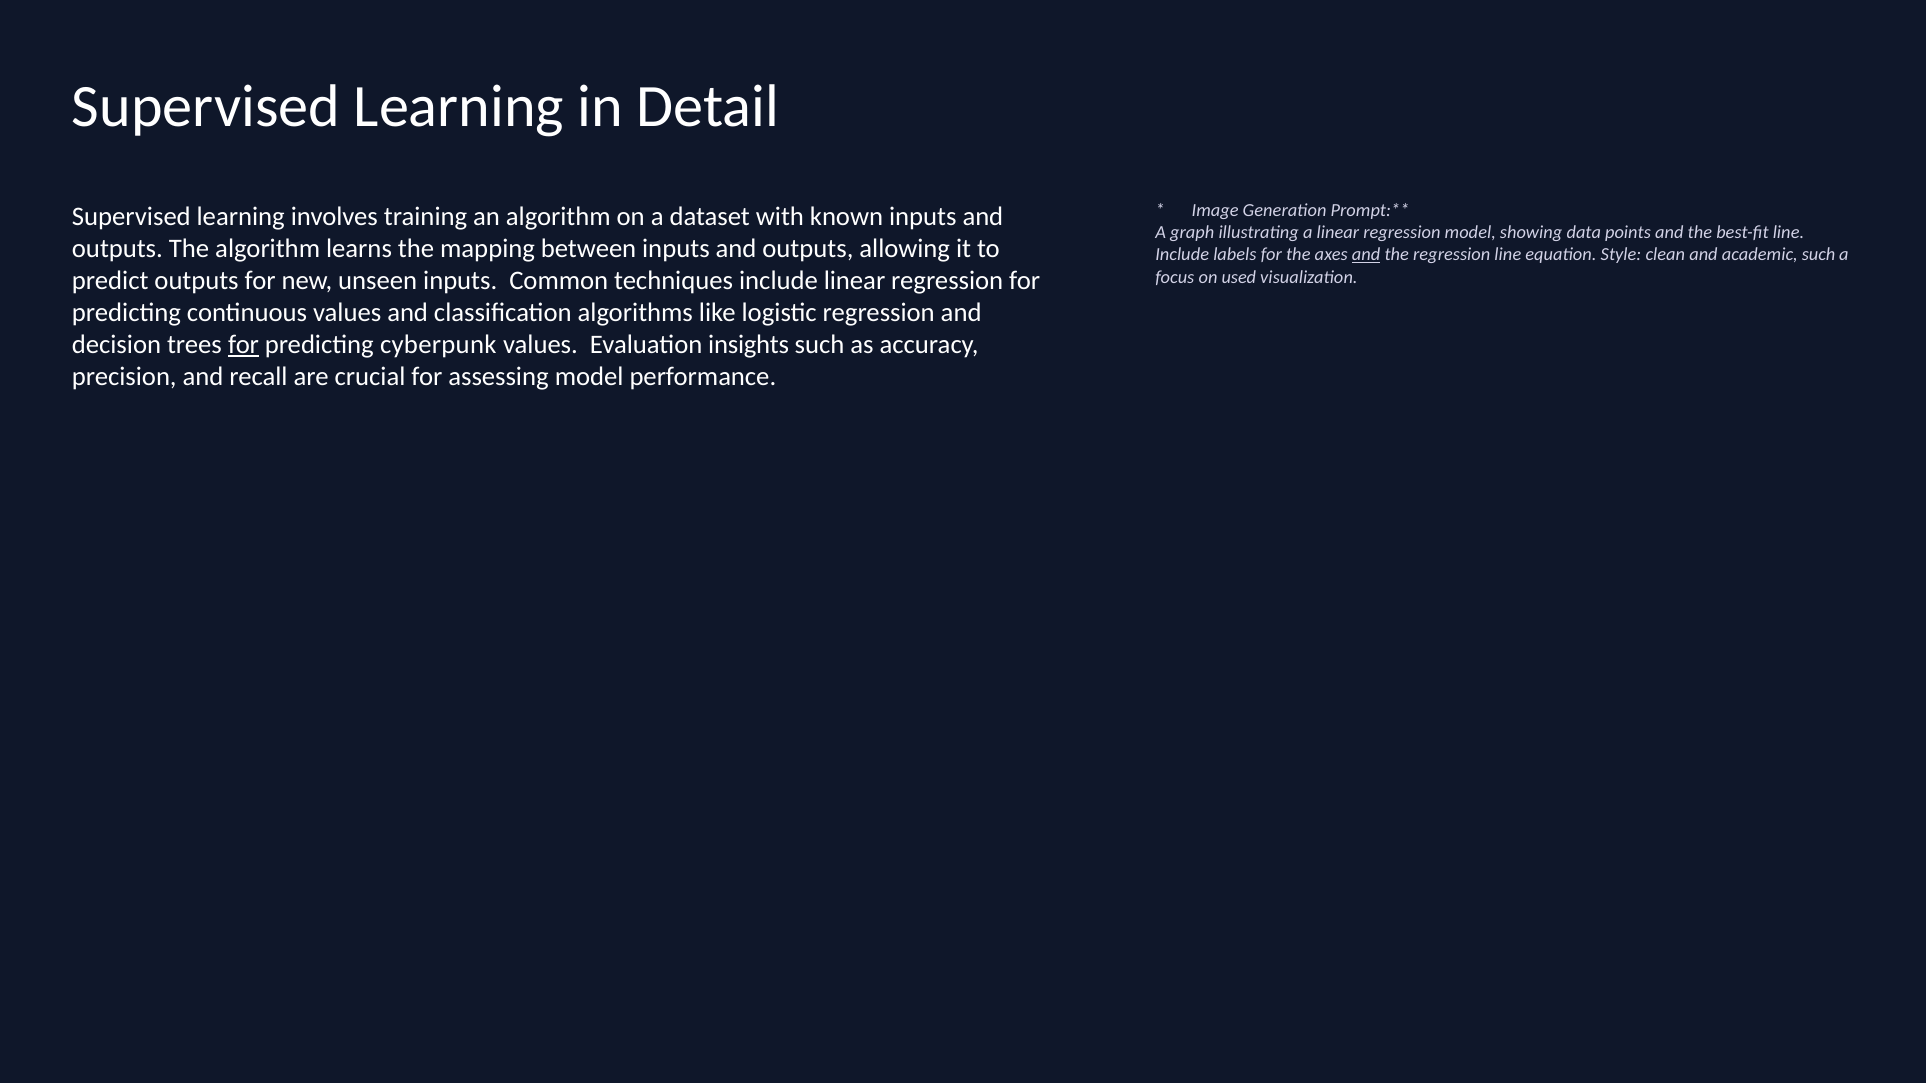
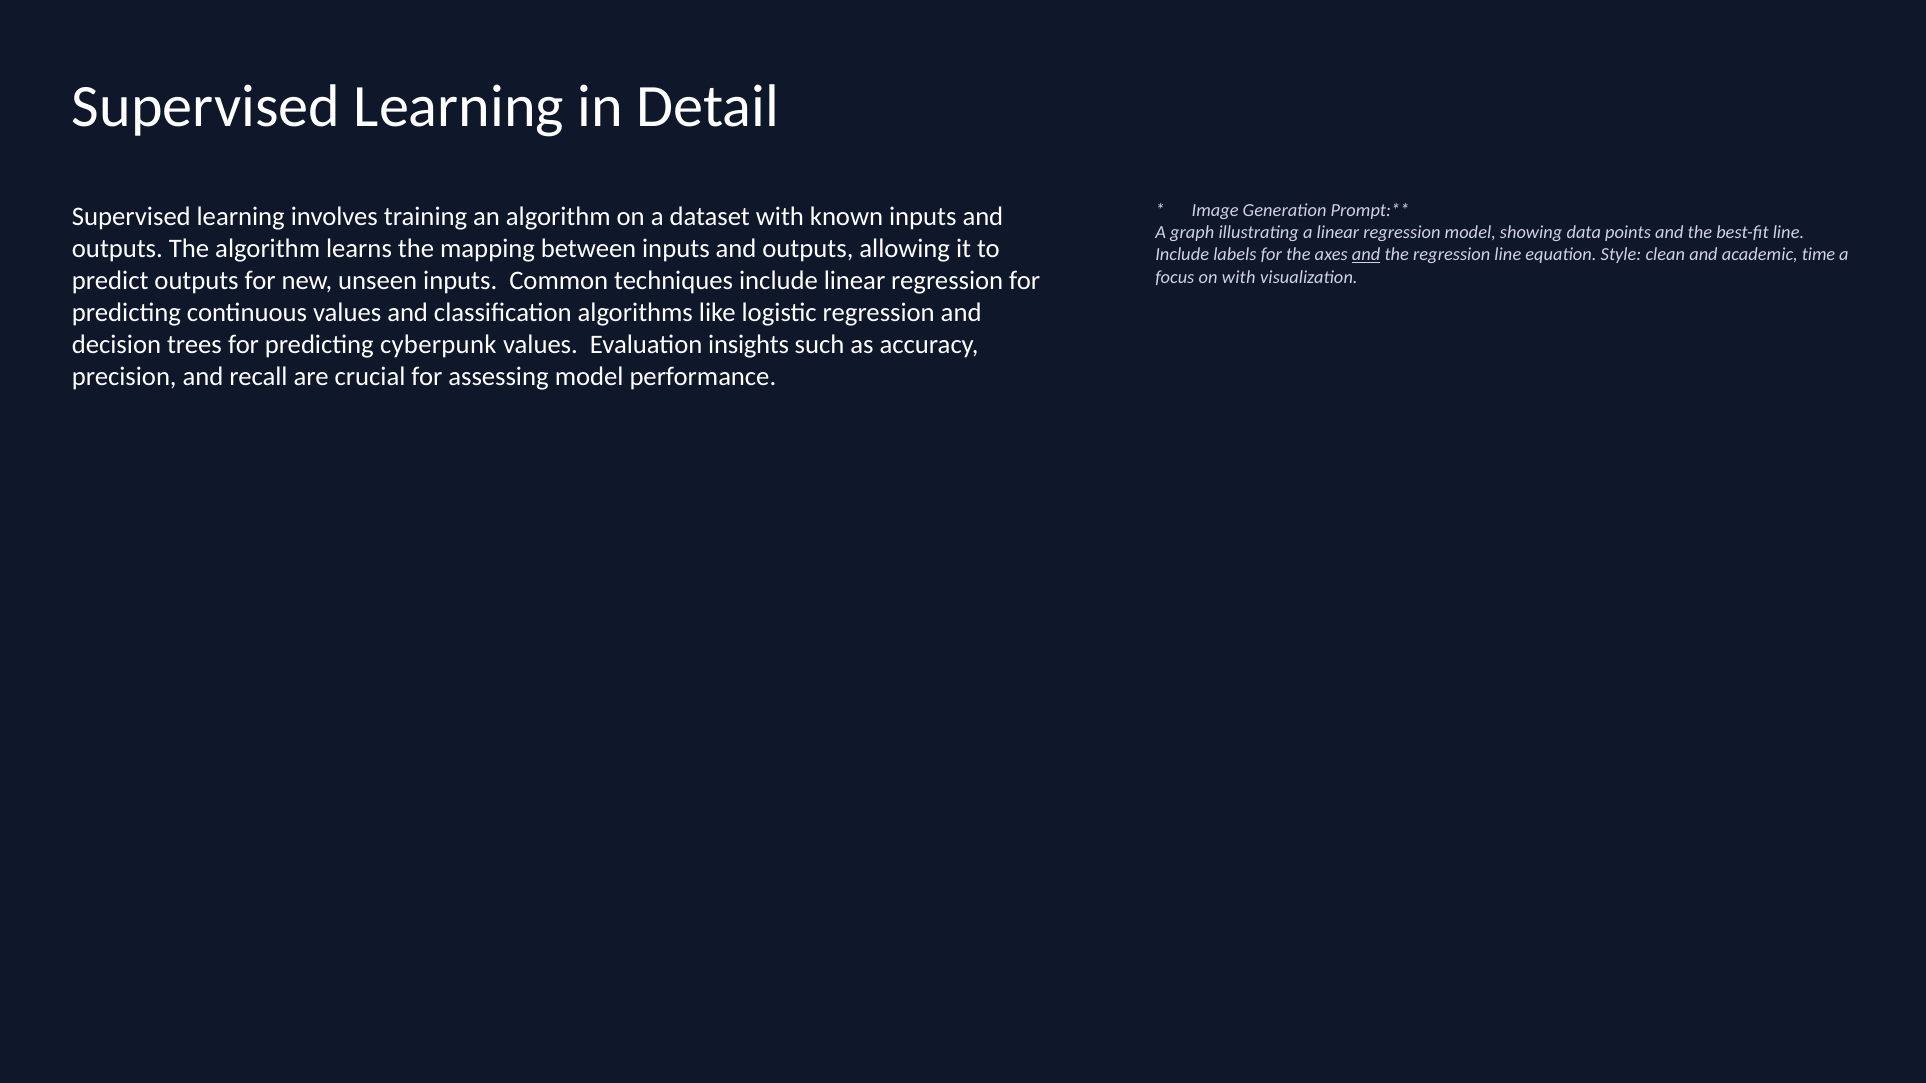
academic such: such -> time
on used: used -> with
for at (244, 345) underline: present -> none
